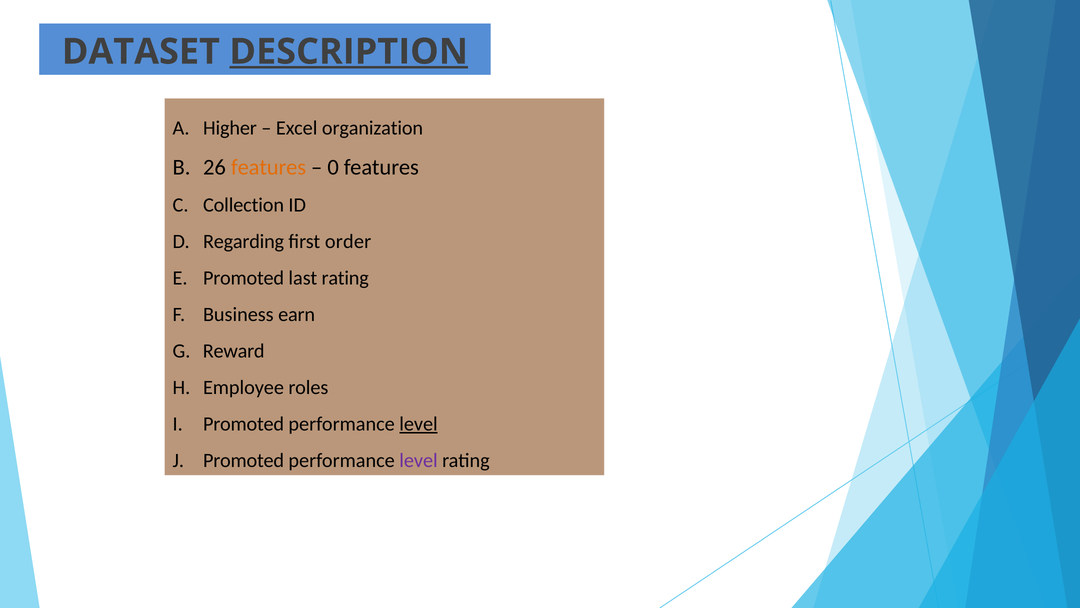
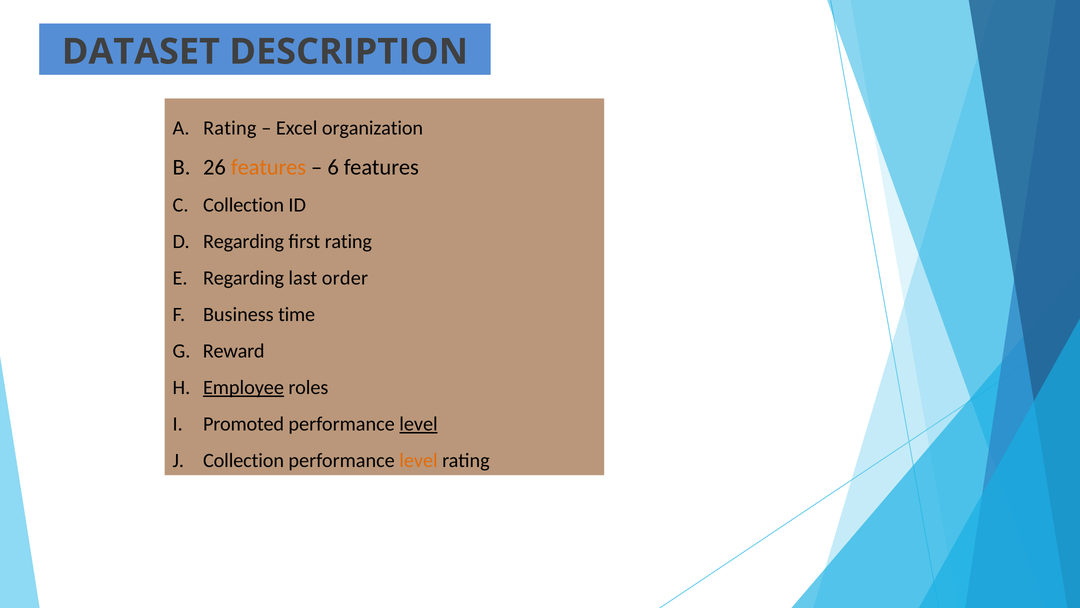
DESCRIPTION underline: present -> none
Higher at (230, 128): Higher -> Rating
0: 0 -> 6
first order: order -> rating
Promoted at (244, 278): Promoted -> Regarding
last rating: rating -> order
earn: earn -> time
Employee underline: none -> present
Promoted at (244, 460): Promoted -> Collection
level at (419, 460) colour: purple -> orange
